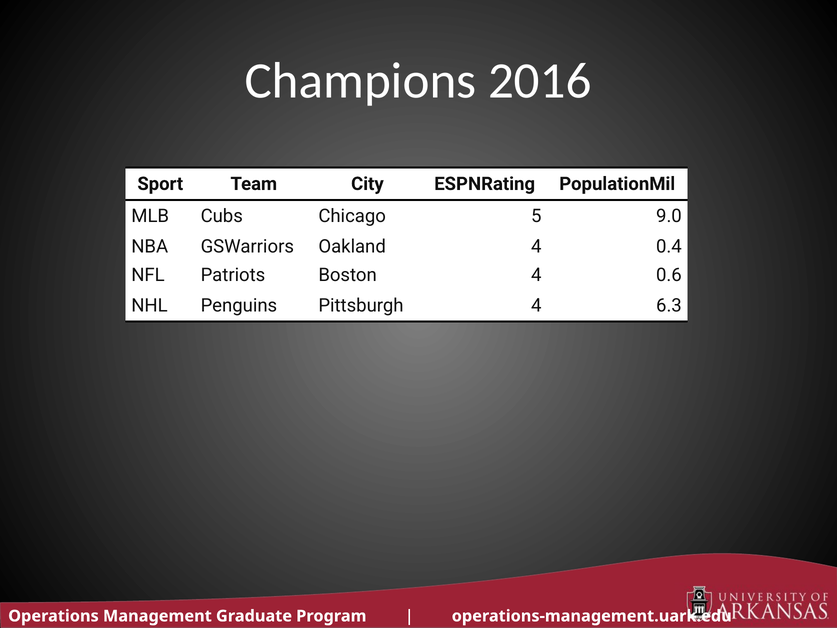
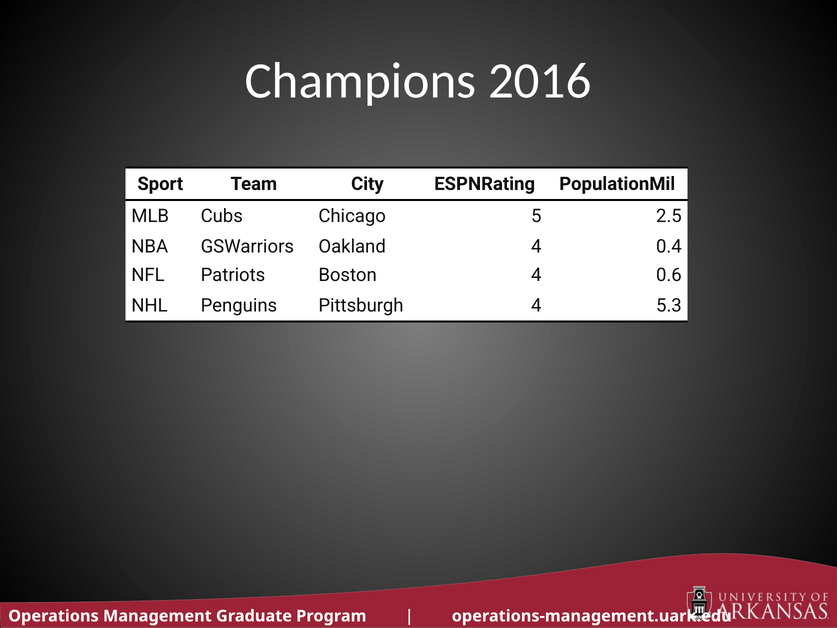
9.0: 9.0 -> 2.5
6.3: 6.3 -> 5.3
